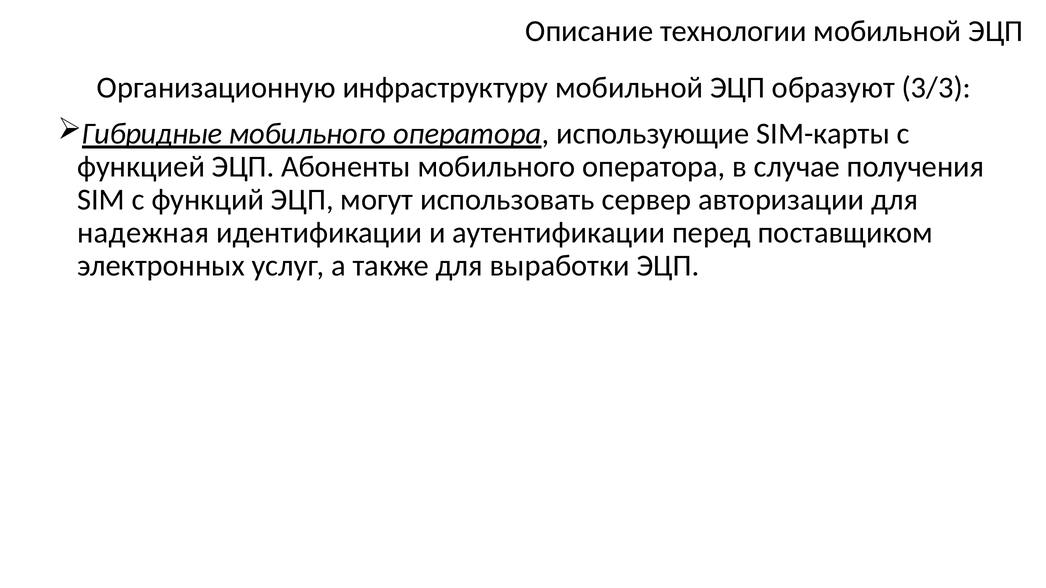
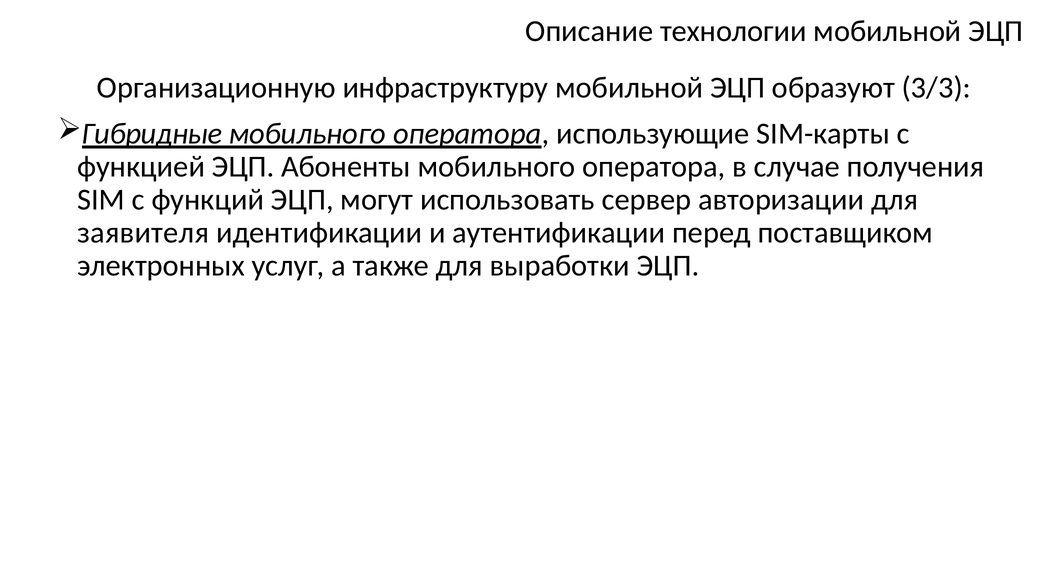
надежная: надежная -> заявителя
